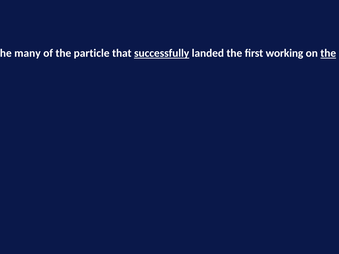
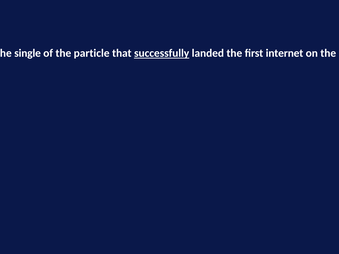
many: many -> single
working: working -> internet
the at (328, 53) underline: present -> none
